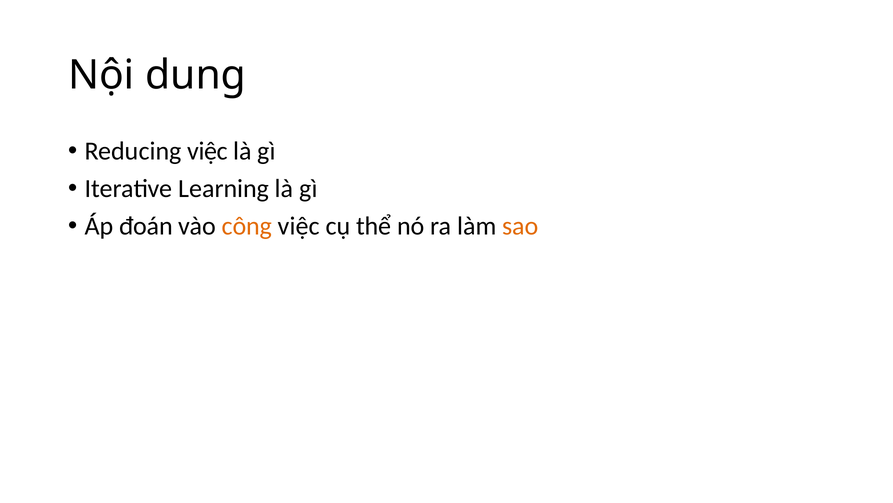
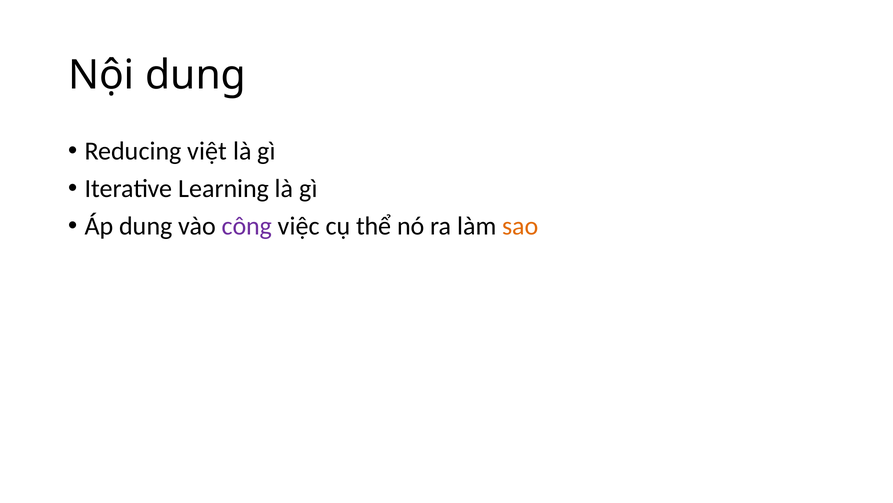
Reducing việc: việc -> việt
Áp đoán: đoán -> dung
công colour: orange -> purple
